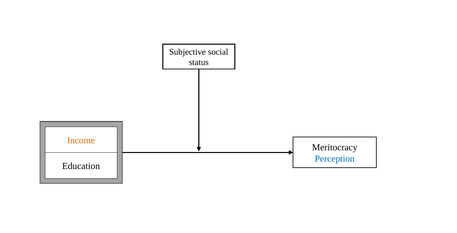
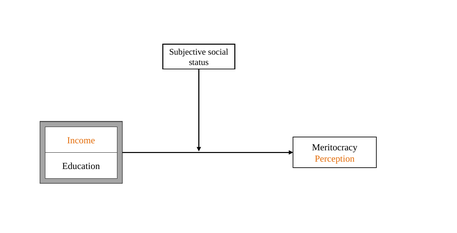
Perception colour: blue -> orange
